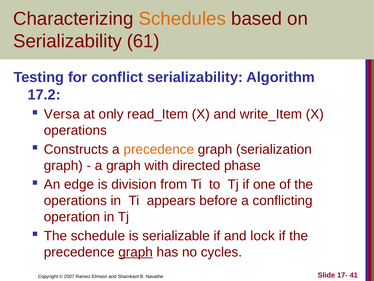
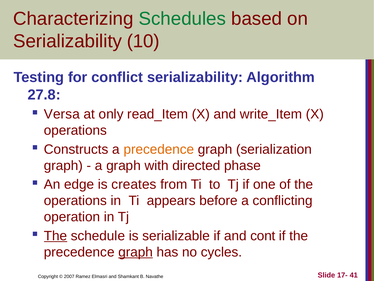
Schedules colour: orange -> green
61: 61 -> 10
17.2: 17.2 -> 27.8
division: division -> creates
The at (56, 235) underline: none -> present
lock: lock -> cont
